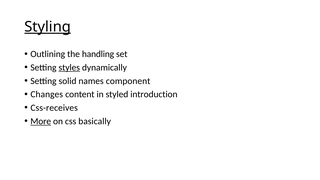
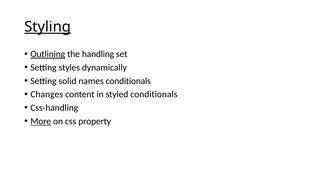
Outlining underline: none -> present
styles underline: present -> none
names component: component -> conditionals
styled introduction: introduction -> conditionals
Css-receives: Css-receives -> Css-handling
basically: basically -> property
